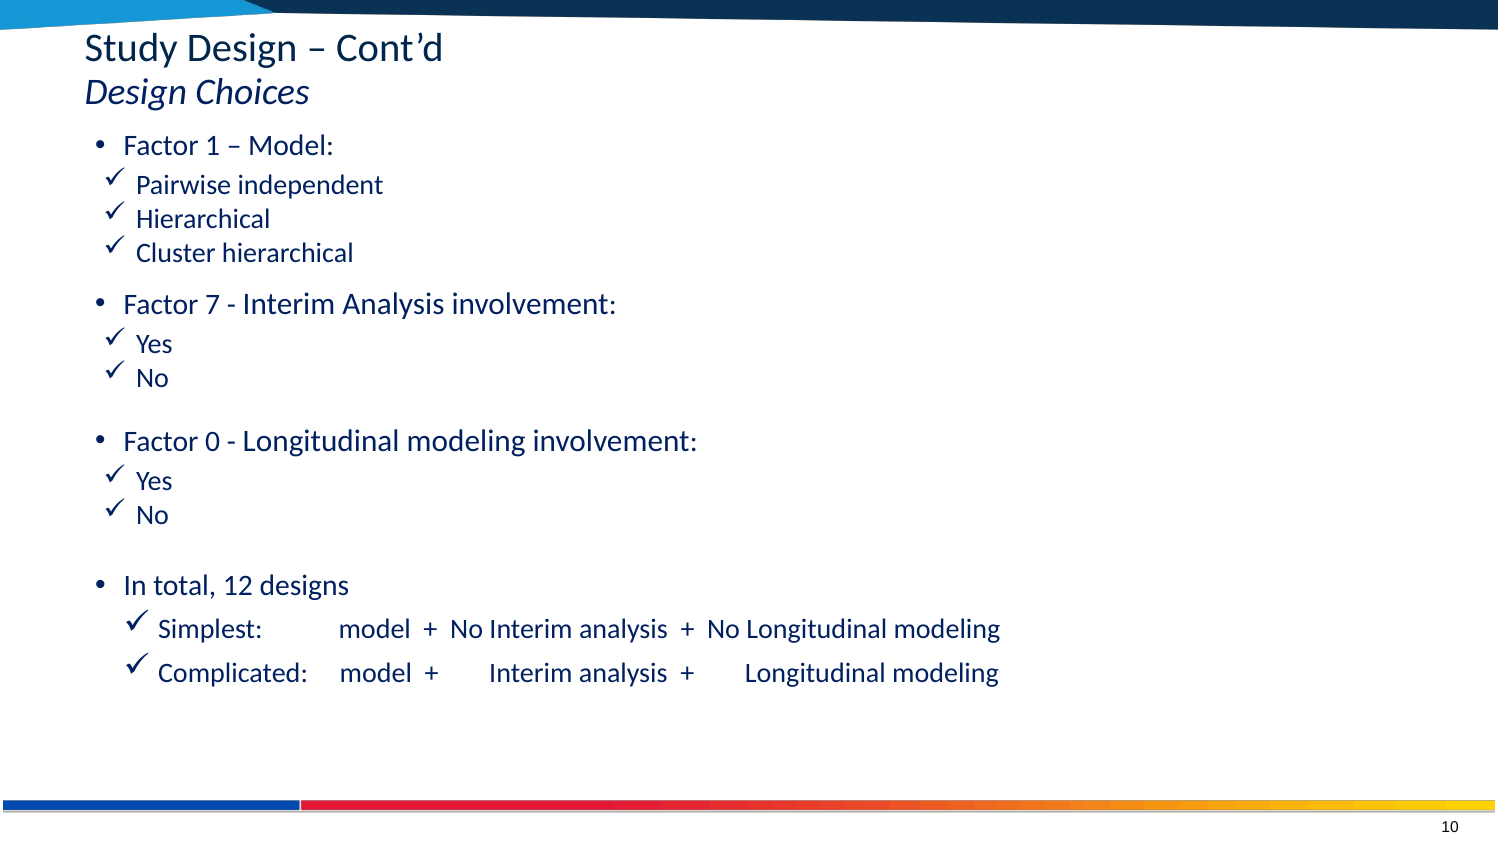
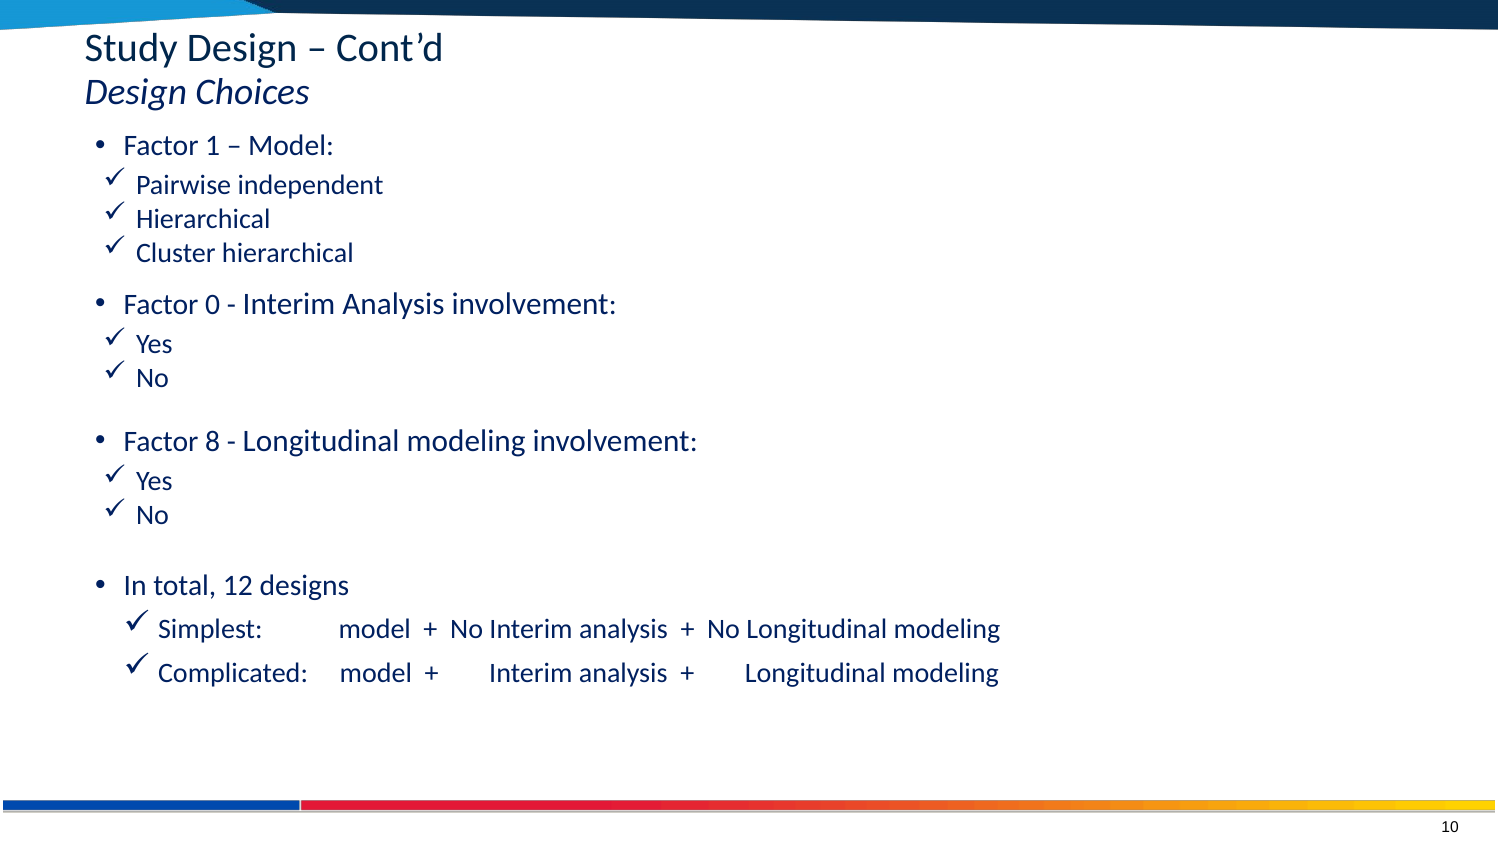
7: 7 -> 0
0: 0 -> 8
